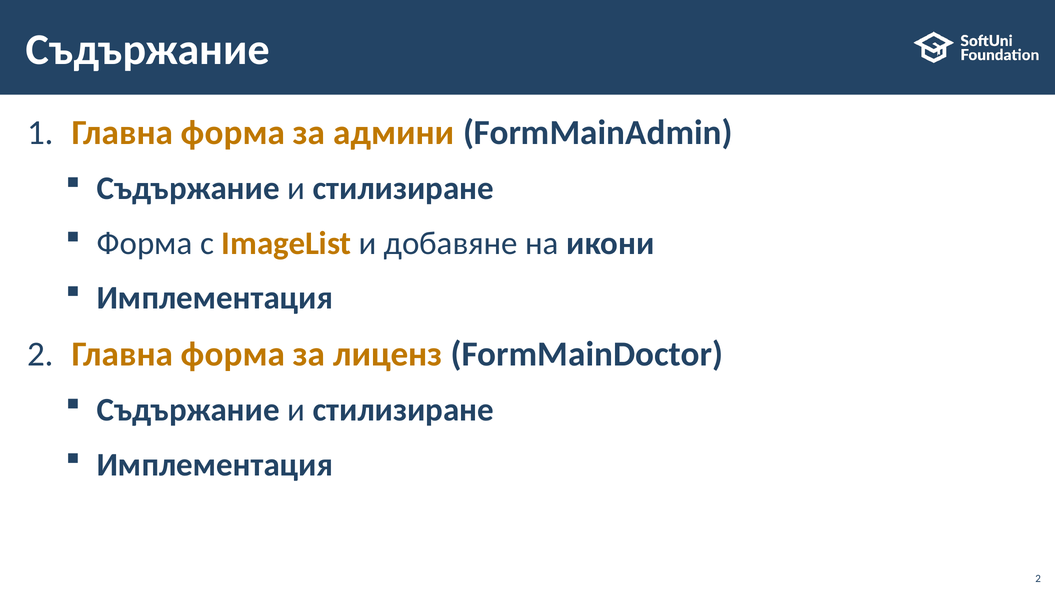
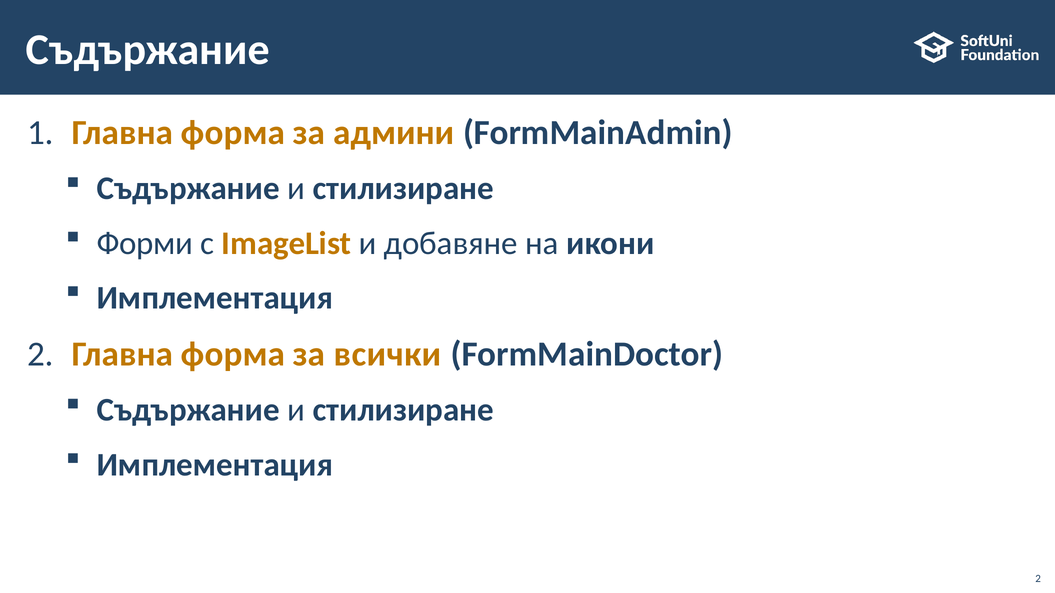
Форма at (145, 243): Форма -> Форми
лиценз: лиценз -> всички
